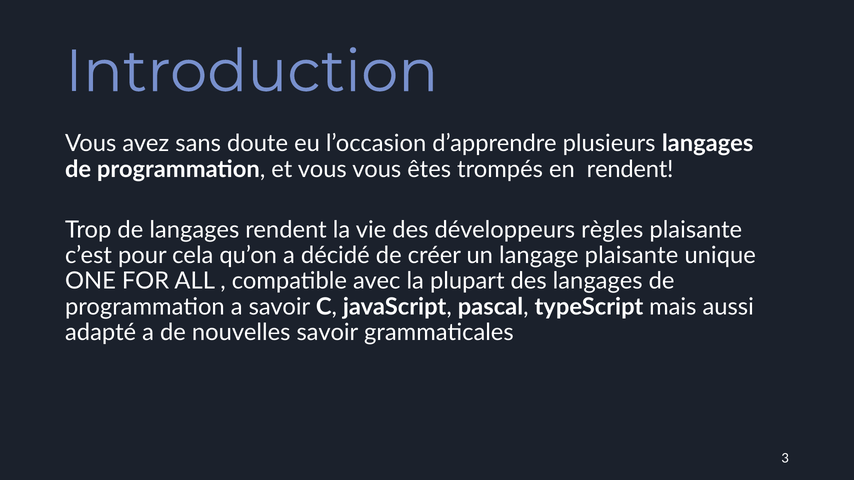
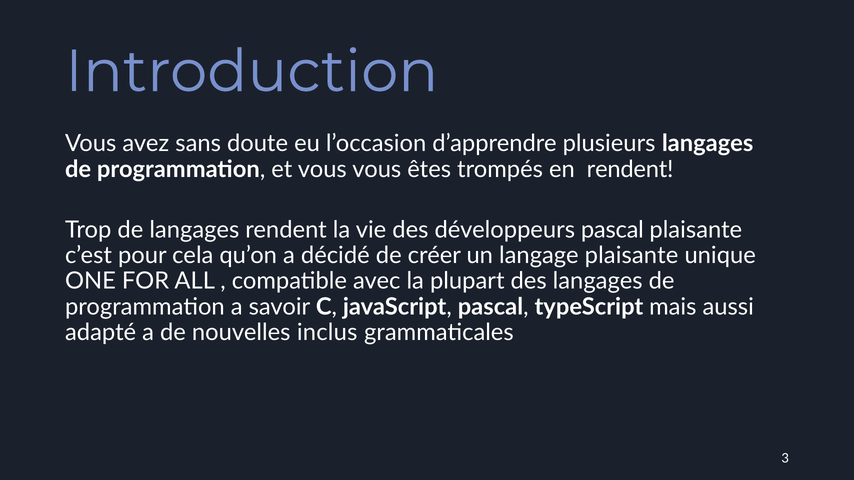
développeurs règles: règles -> pascal
nouvelles savoir: savoir -> inclus
